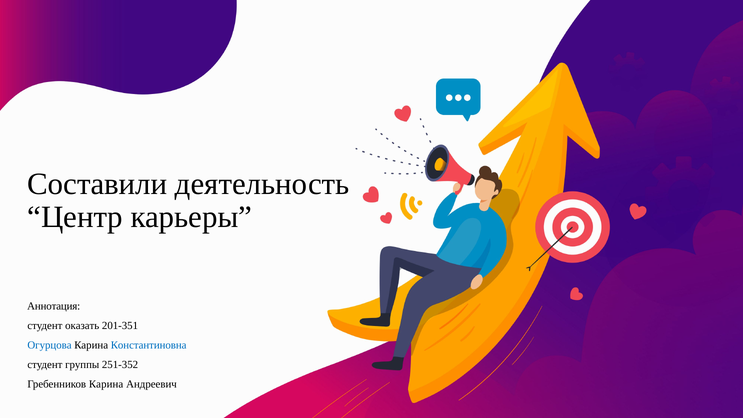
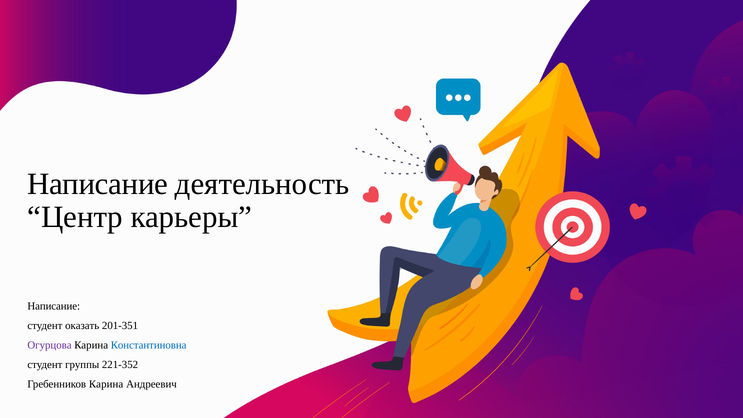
Составили at (97, 184): Составили -> Написание
Аннотация at (54, 306): Аннотация -> Написание
Огурцова colour: blue -> purple
251-352: 251-352 -> 221-352
